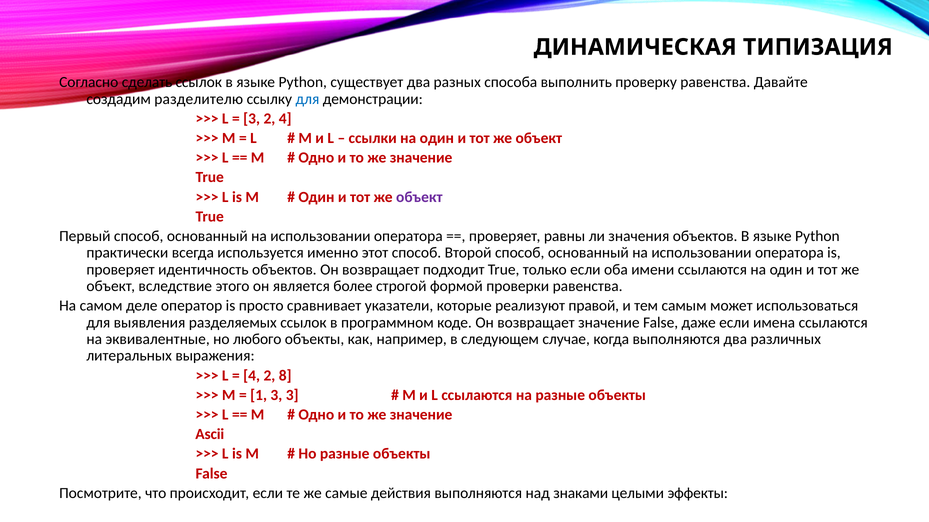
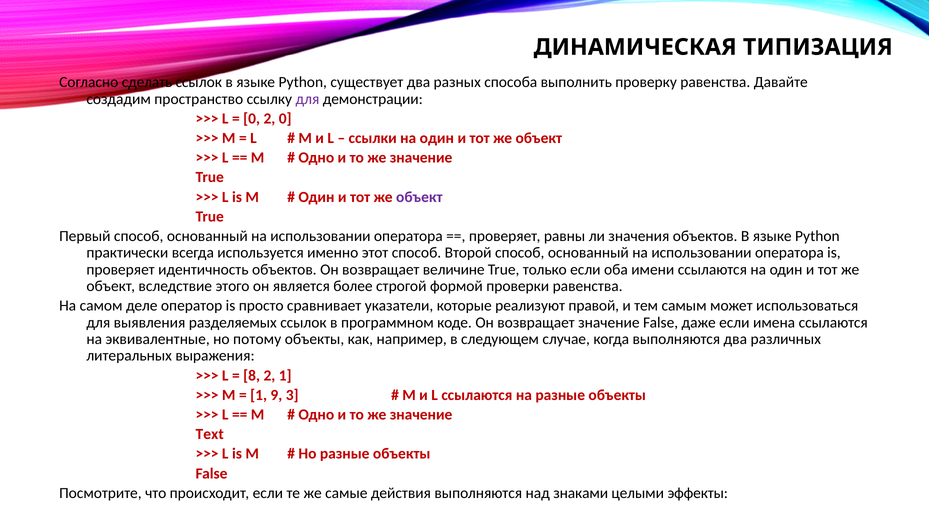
разделителю: разделителю -> пространство
для at (307, 99) colour: blue -> purple
3 at (252, 119): 3 -> 0
2 4: 4 -> 0
подходит: подходит -> величине
любого: любого -> потому
4 at (252, 376): 4 -> 8
2 8: 8 -> 1
1 3: 3 -> 9
Ascii: Ascii -> Text
